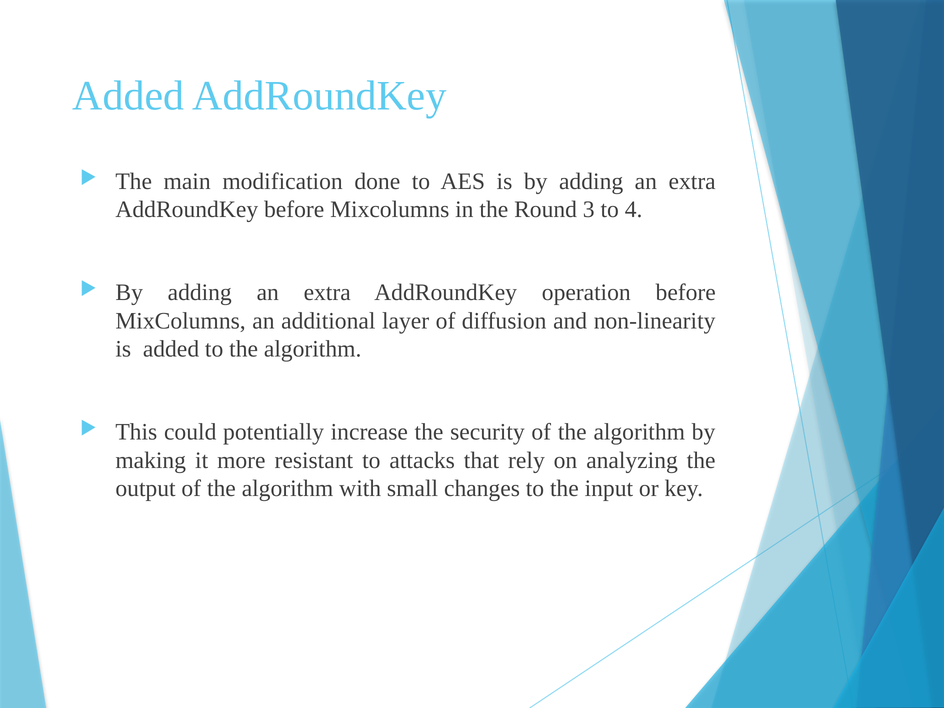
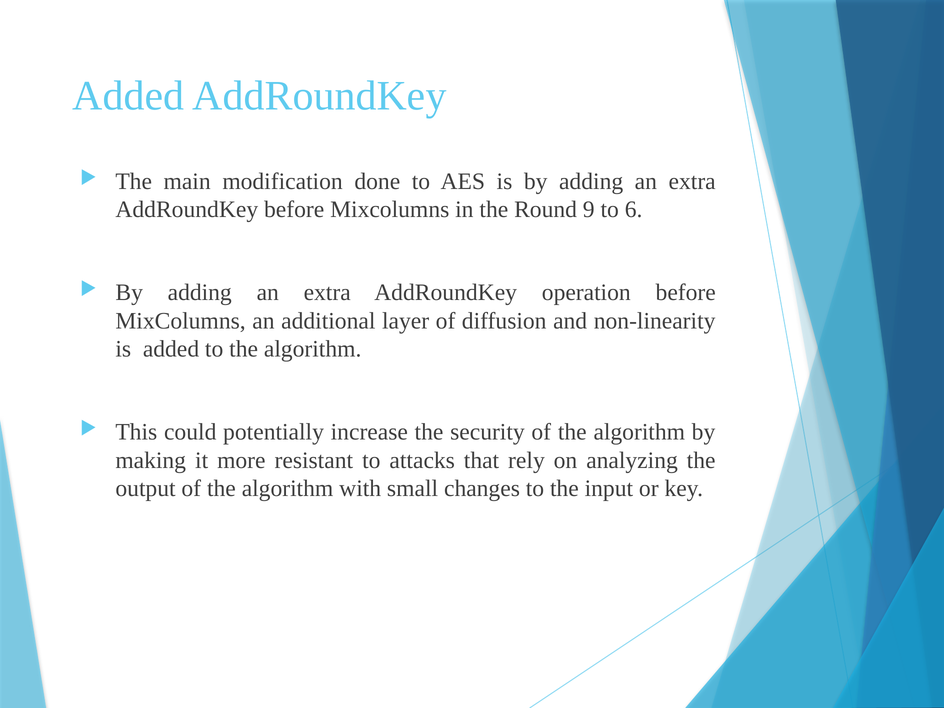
3: 3 -> 9
4: 4 -> 6
